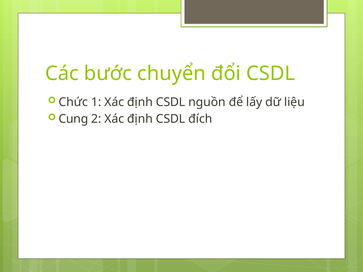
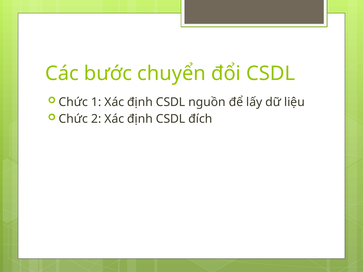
Cung at (73, 119): Cung -> Chức
